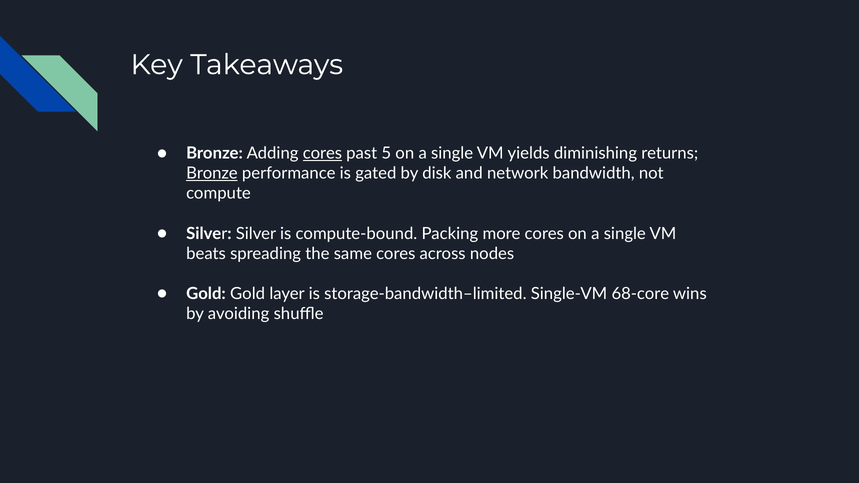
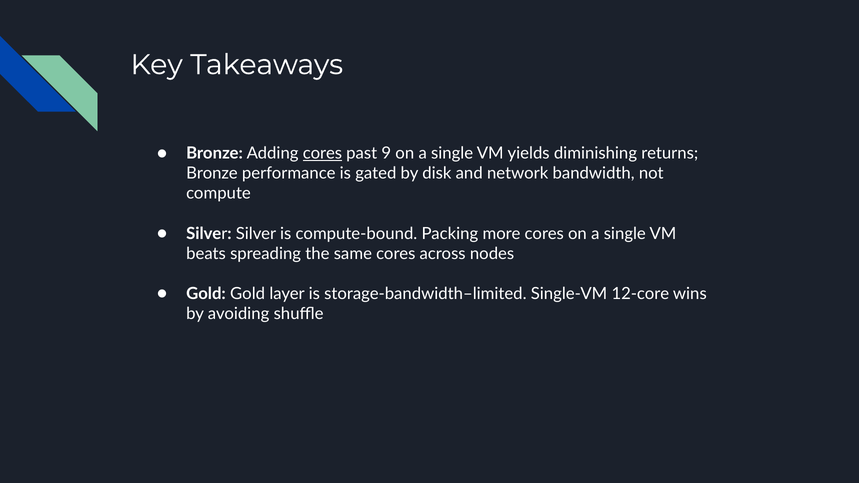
5: 5 -> 9
Bronze at (212, 173) underline: present -> none
68-core: 68-core -> 12-core
